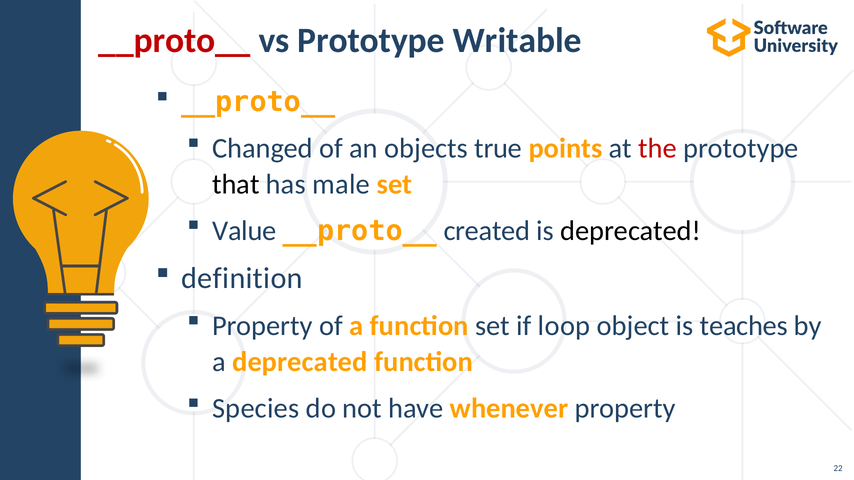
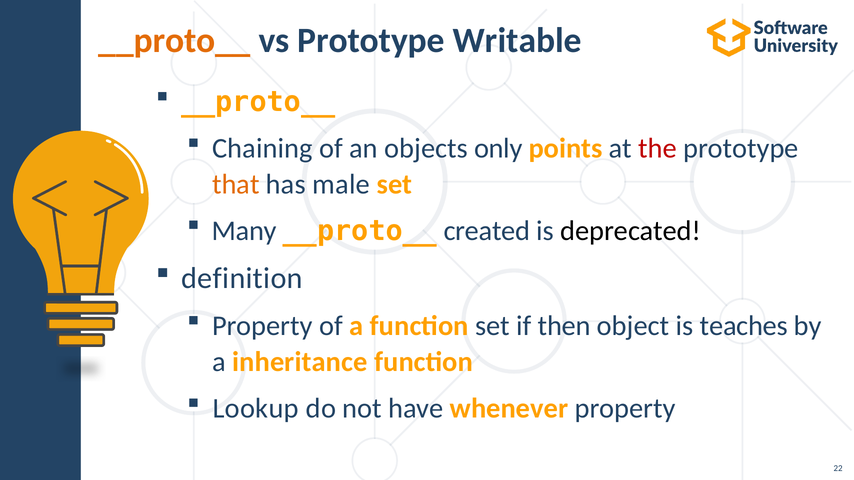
__proto__ at (175, 40) colour: red -> orange
Changed: Changed -> Chaining
true: true -> only
that colour: black -> orange
Value: Value -> Many
loop: loop -> then
a deprecated: deprecated -> inheritance
Species: Species -> Lookup
